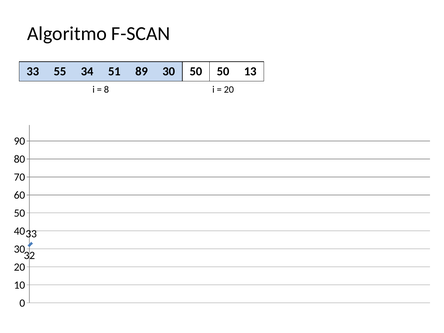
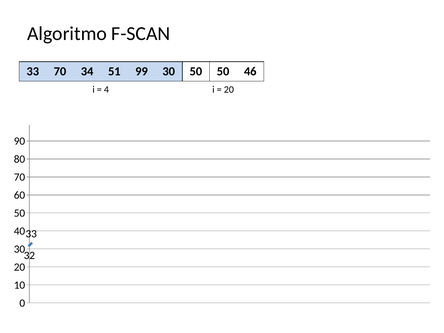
33 55: 55 -> 70
89: 89 -> 99
13: 13 -> 46
8: 8 -> 4
